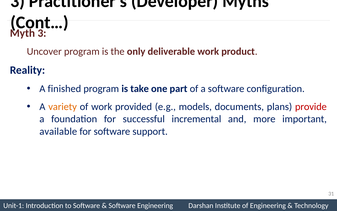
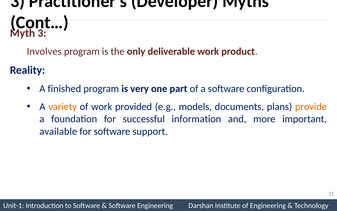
Uncover: Uncover -> Involves
take: take -> very
provide colour: red -> orange
incremental: incremental -> information
